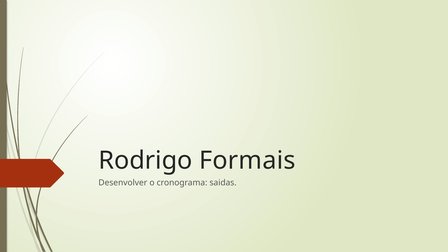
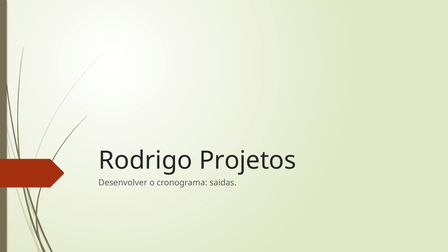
Formais: Formais -> Projetos
